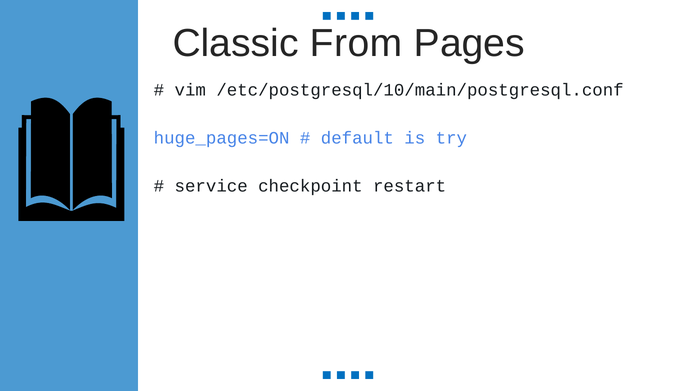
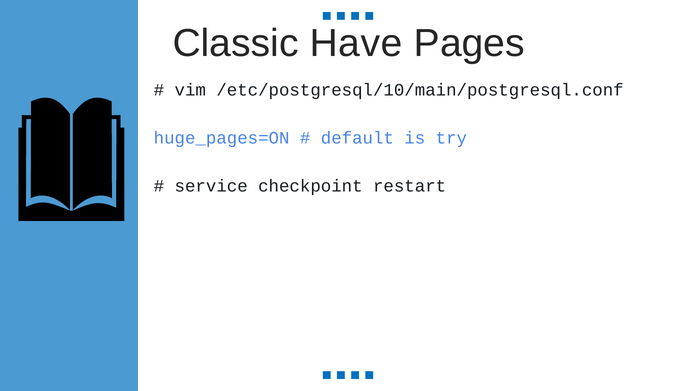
From: From -> Have
